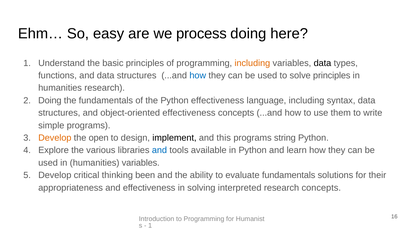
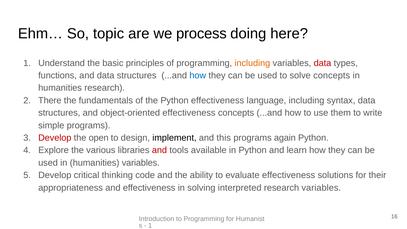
easy: easy -> topic
data at (322, 63) colour: black -> red
solve principles: principles -> concepts
Doing at (50, 100): Doing -> There
Develop at (55, 138) colour: orange -> red
string: string -> again
and at (159, 150) colour: blue -> red
been: been -> code
evaluate fundamentals: fundamentals -> effectiveness
research concepts: concepts -> variables
